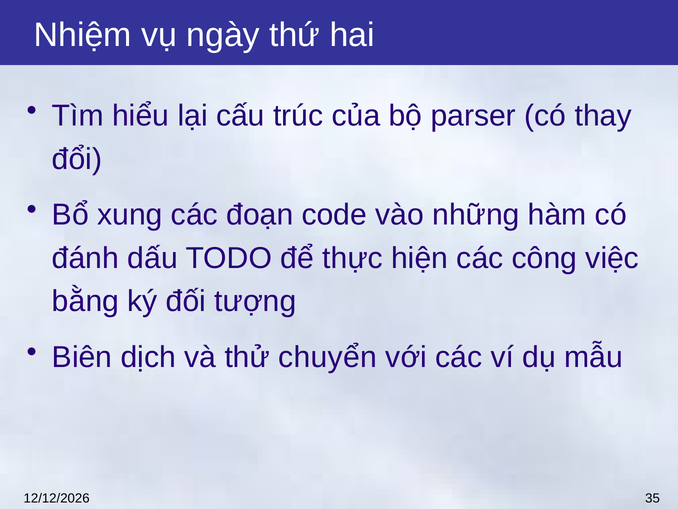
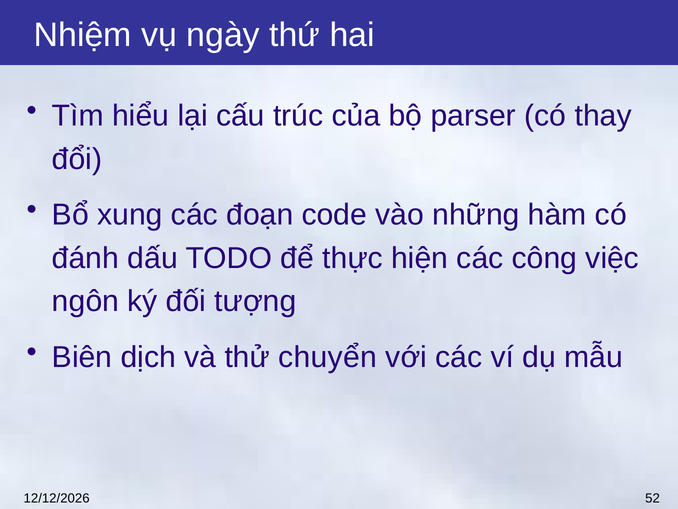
bằng: bằng -> ngôn
35: 35 -> 52
